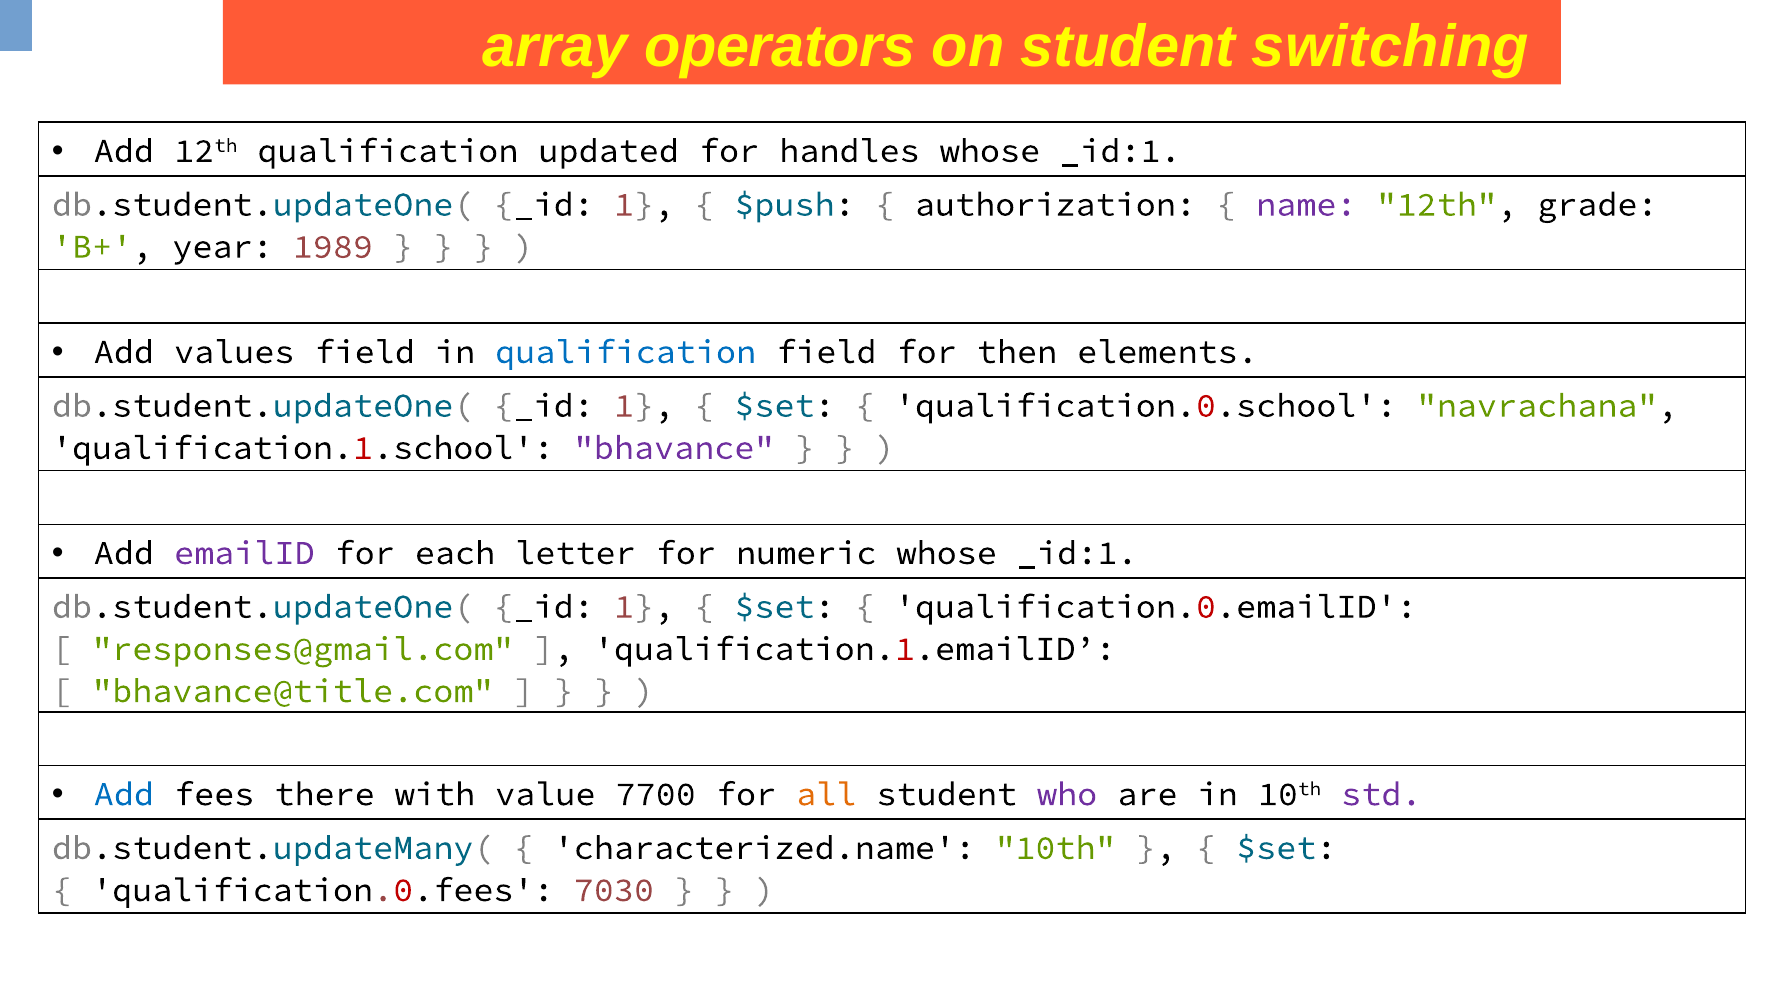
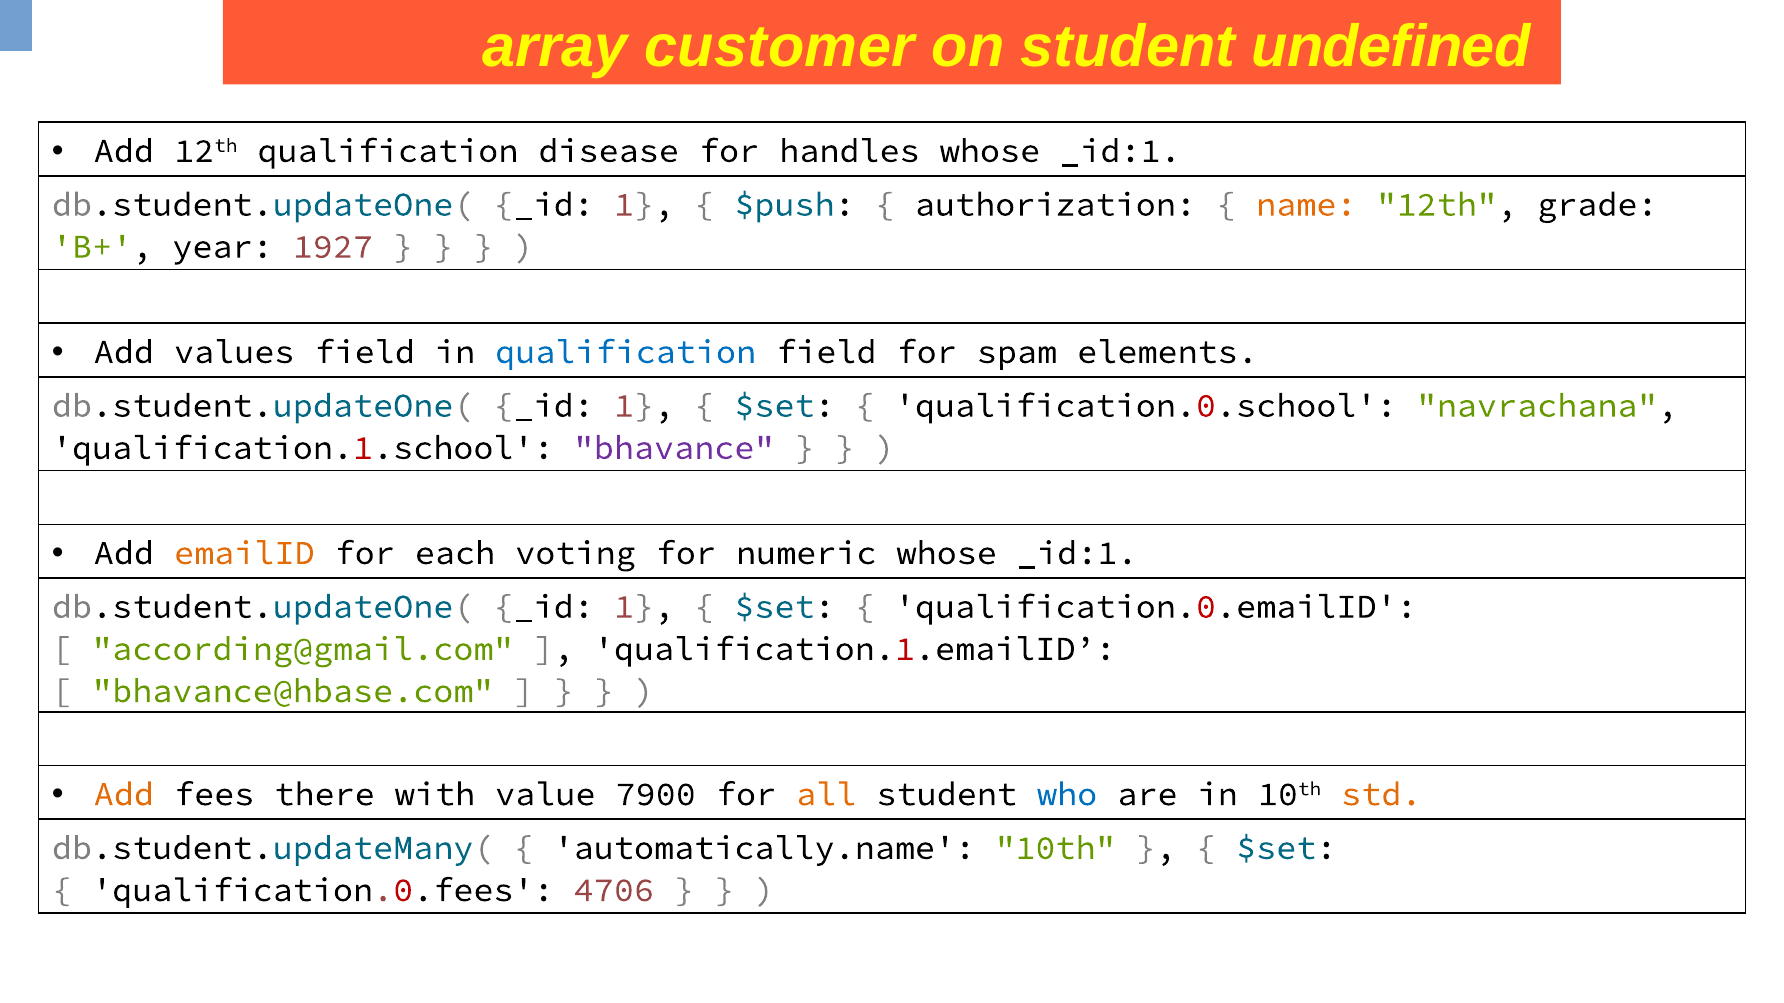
operators: operators -> customer
switching: switching -> undefined
updated: updated -> disease
name colour: purple -> orange
1989: 1989 -> 1927
then: then -> spam
emailID colour: purple -> orange
letter: letter -> voting
responses@gmail.com: responses@gmail.com -> according@gmail.com
bhavance@title.com: bhavance@title.com -> bhavance@hbase.com
Add at (124, 795) colour: blue -> orange
7700: 7700 -> 7900
who colour: purple -> blue
std colour: purple -> orange
characterized.name: characterized.name -> automatically.name
7030: 7030 -> 4706
